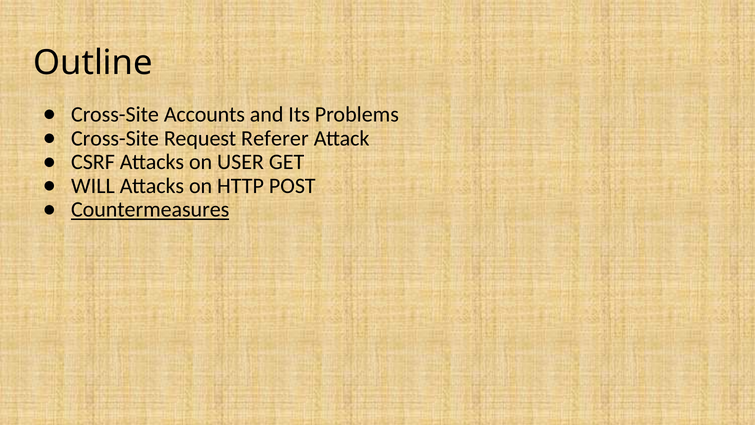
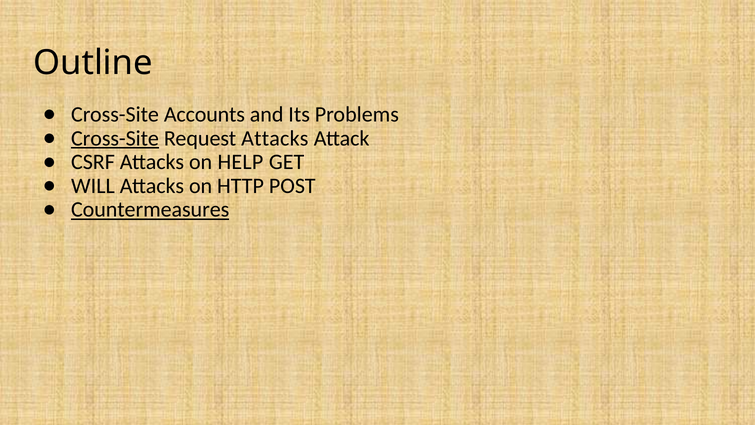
Cross-Site at (115, 138) underline: none -> present
Request Referer: Referer -> Attacks
USER: USER -> HELP
